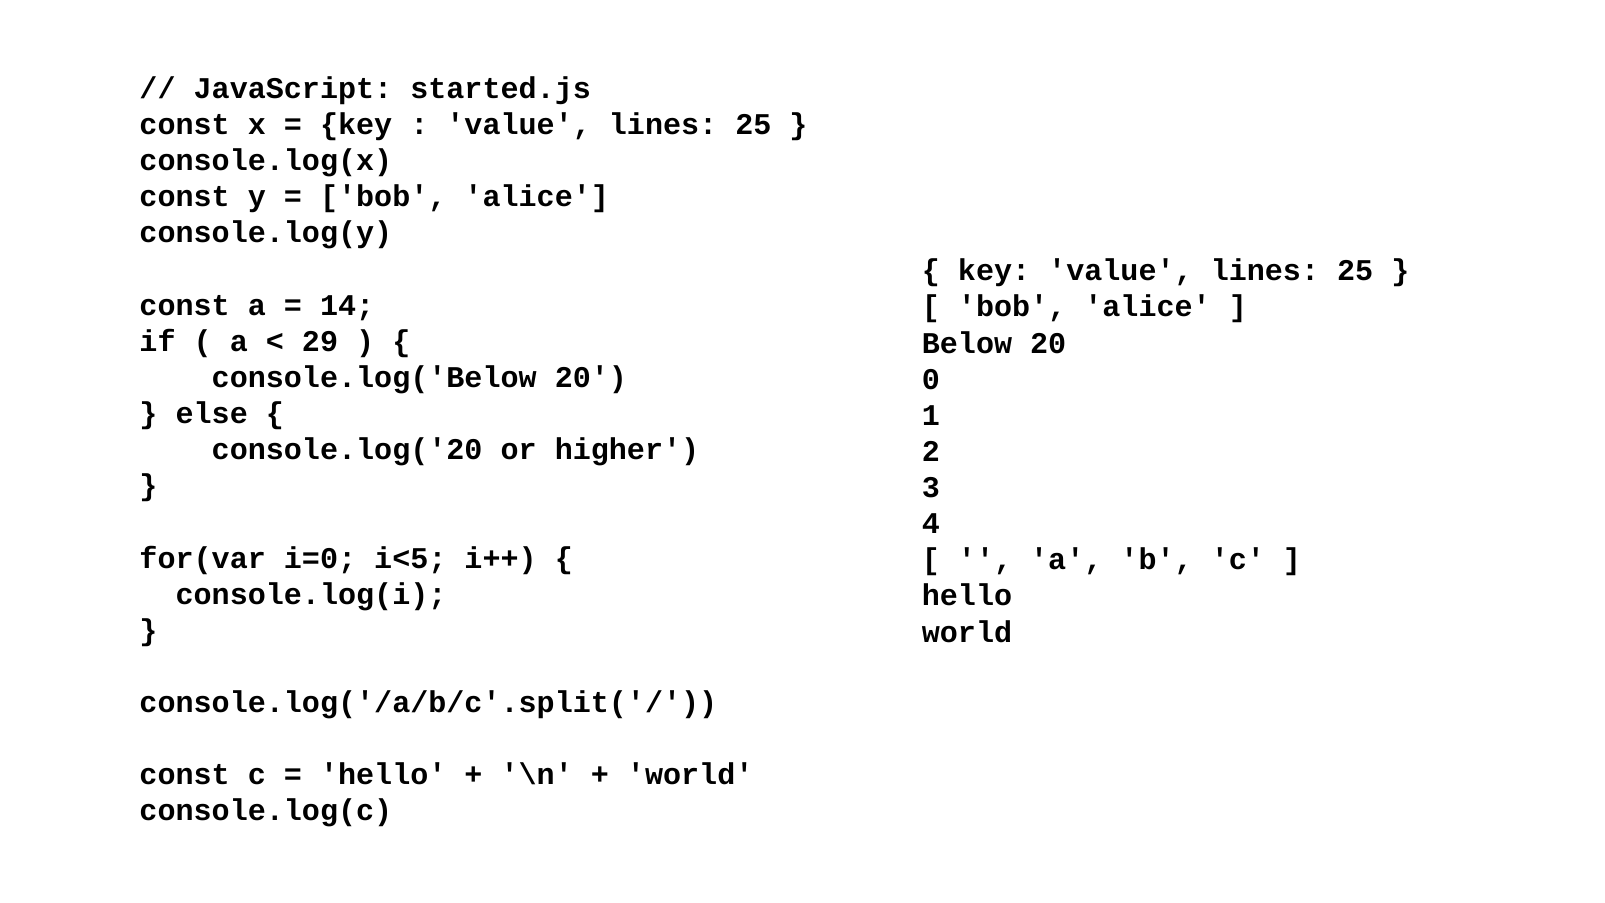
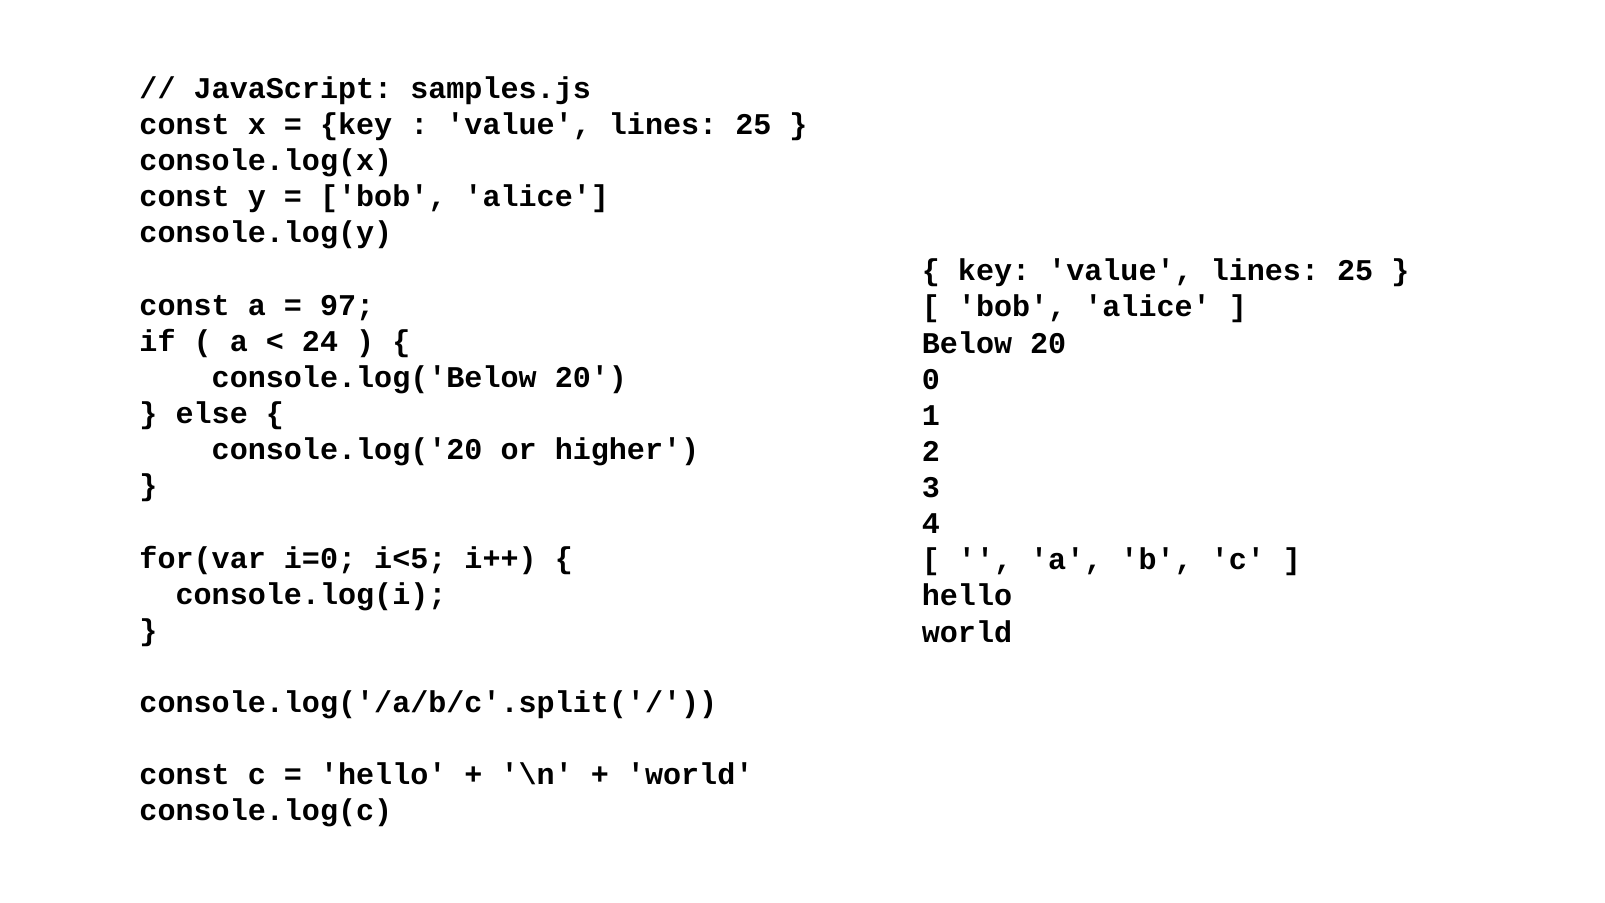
started.js: started.js -> samples.js
14: 14 -> 97
29: 29 -> 24
